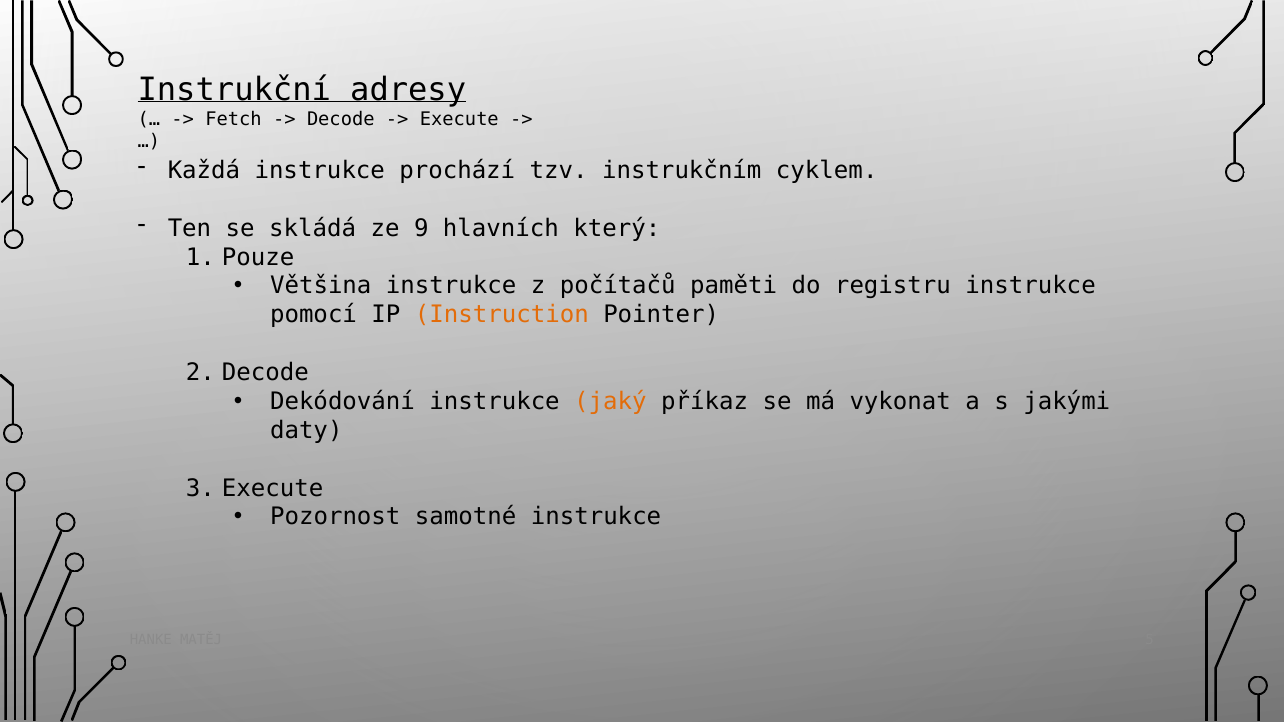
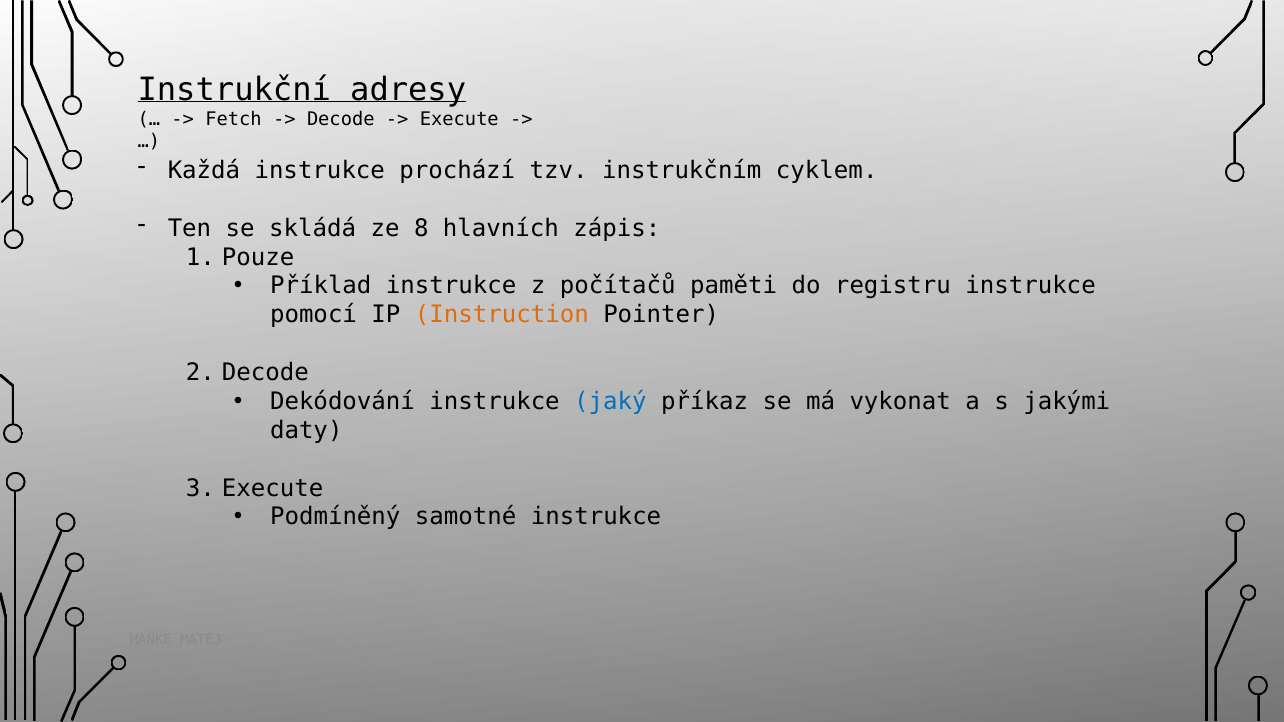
9: 9 -> 8
který: který -> zápis
Většina: Většina -> Příklad
jaký colour: orange -> blue
Pozornost: Pozornost -> Podmíněný
